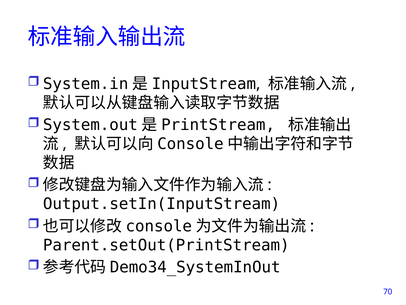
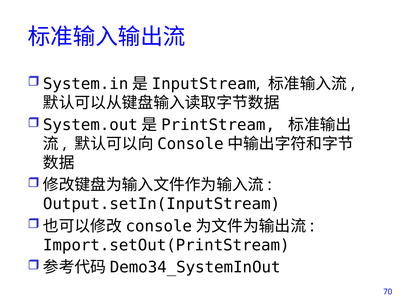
Parent.setOut(PrintStream: Parent.setOut(PrintStream -> Import.setOut(PrintStream
